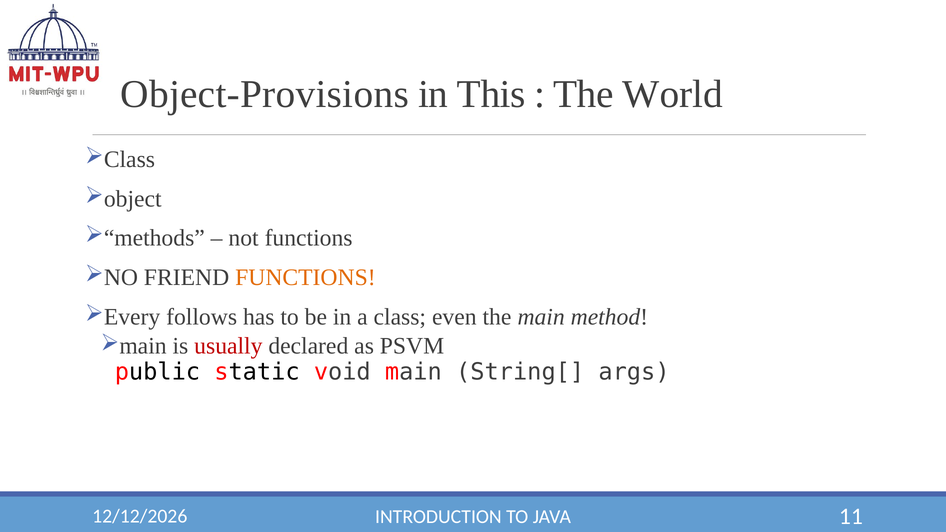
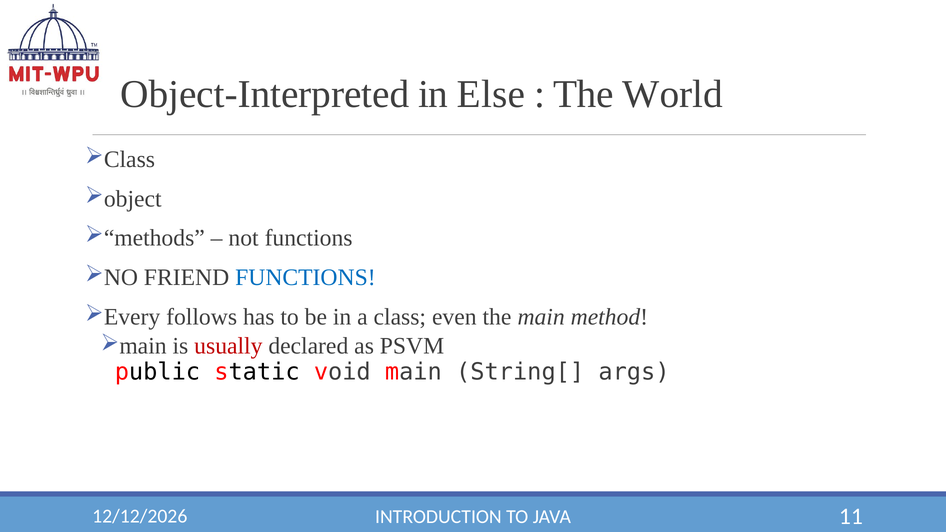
Object-Provisions: Object-Provisions -> Object-Interpreted
This: This -> Else
FUNCTIONS at (305, 277) colour: orange -> blue
